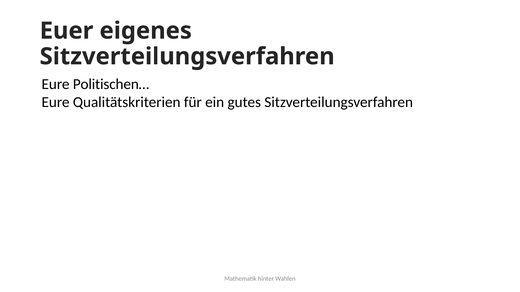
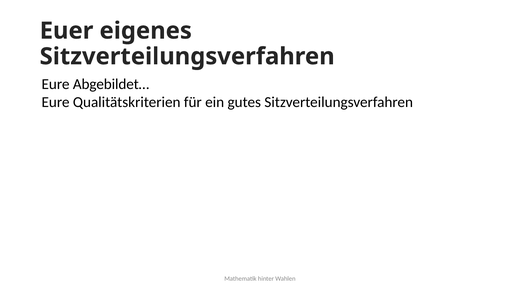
Politischen…: Politischen… -> Abgebildet…
